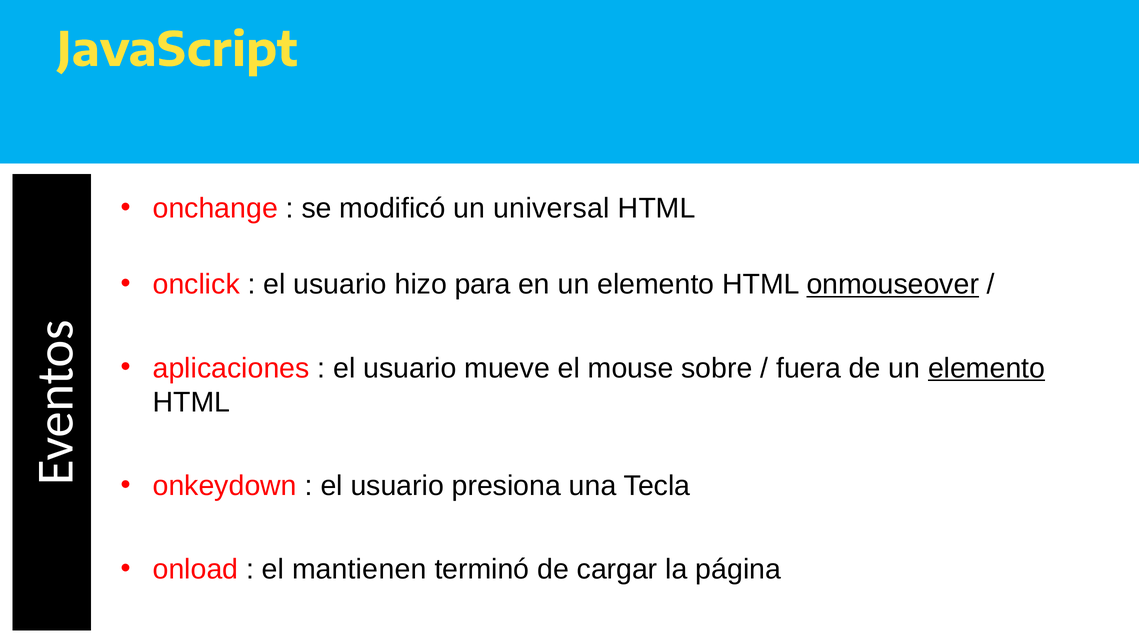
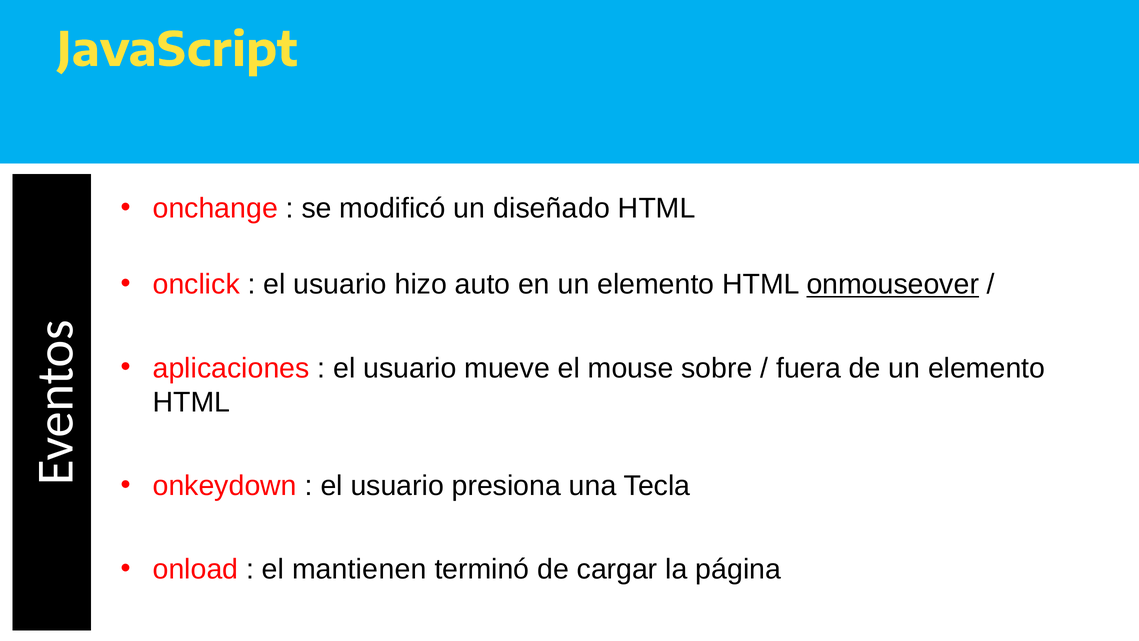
universal: universal -> diseñado
para: para -> auto
elemento at (987, 368) underline: present -> none
